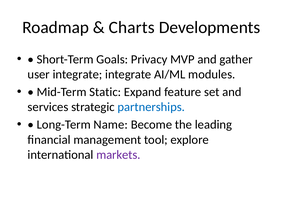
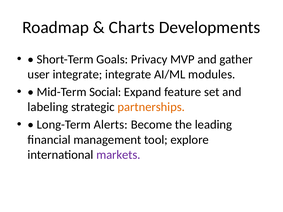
Static: Static -> Social
services: services -> labeling
partnerships colour: blue -> orange
Name: Name -> Alerts
